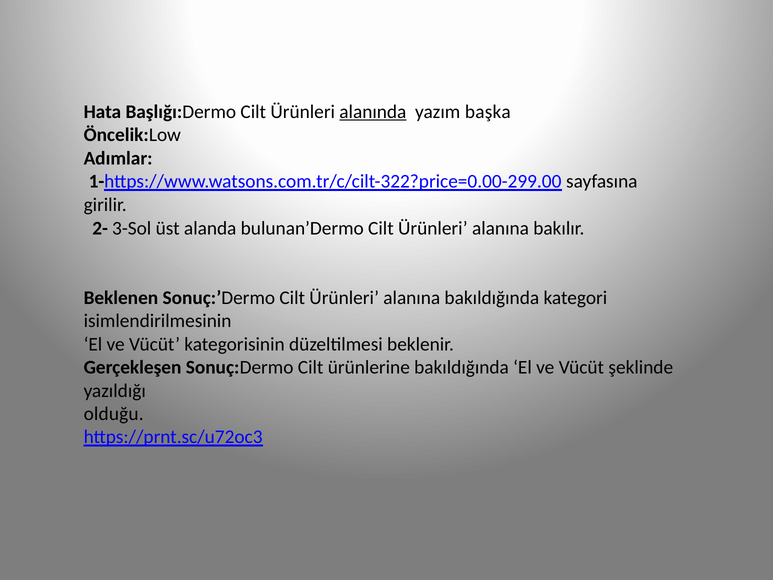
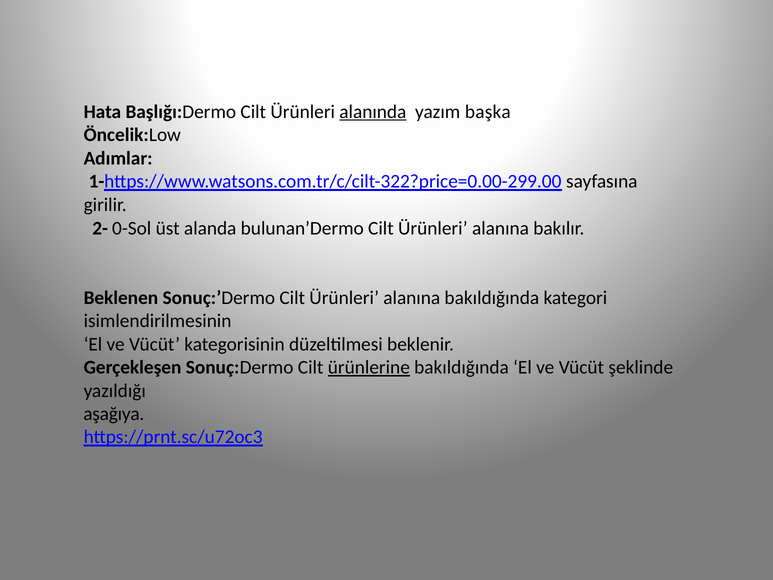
3-Sol: 3-Sol -> 0-Sol
ürünlerine underline: none -> present
olduğu: olduğu -> aşağıya
